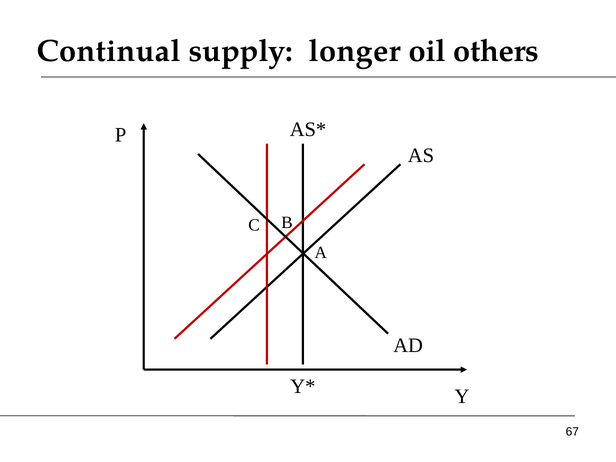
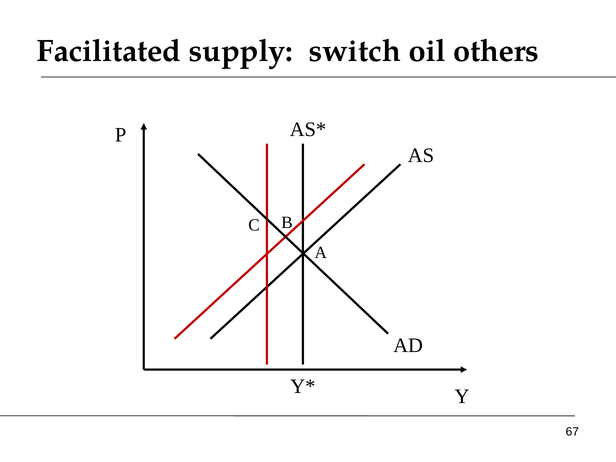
Continual: Continual -> Facilitated
longer: longer -> switch
